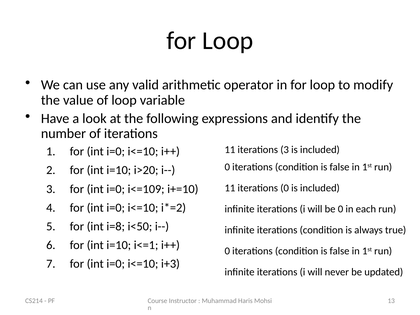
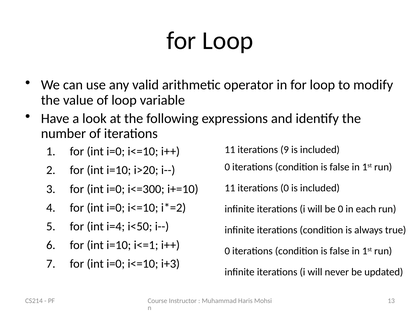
iterations 3: 3 -> 9
i<=109: i<=109 -> i<=300
i=8: i=8 -> i=4
